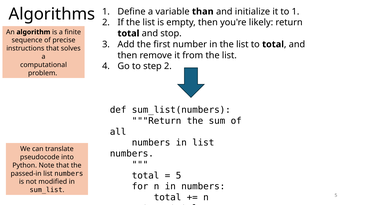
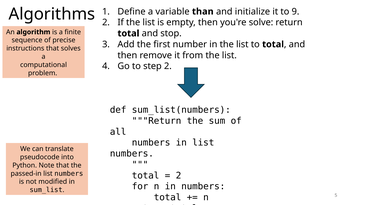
to 1: 1 -> 9
likely: likely -> solve
5 at (179, 176): 5 -> 2
